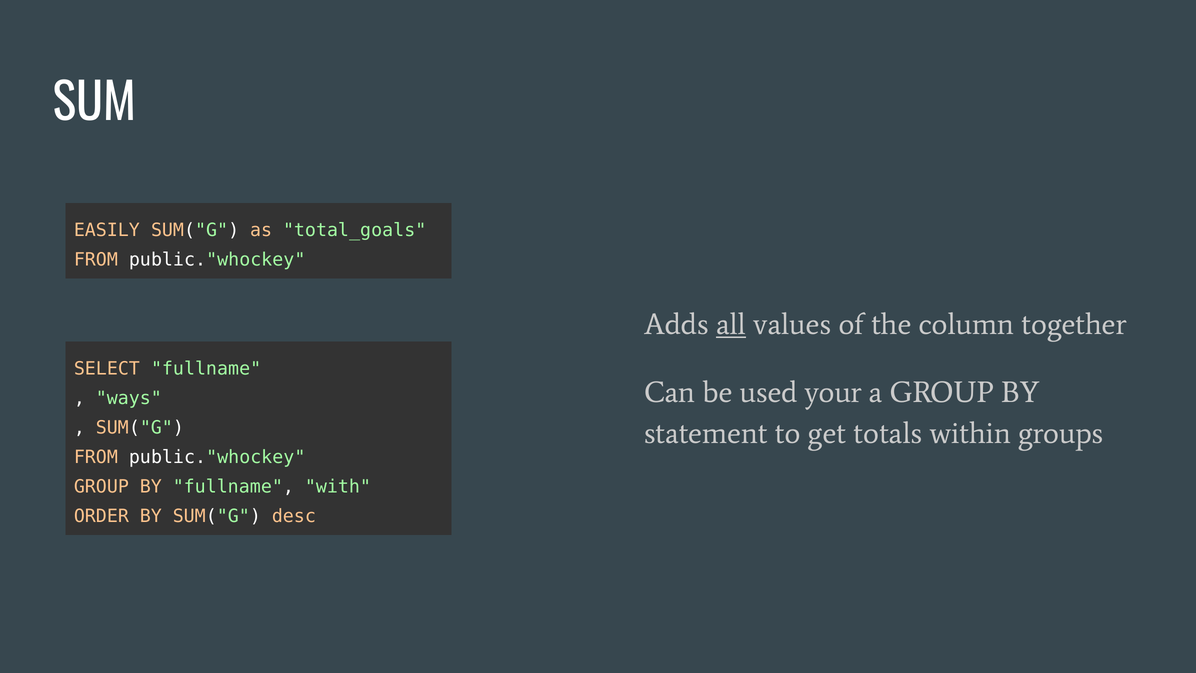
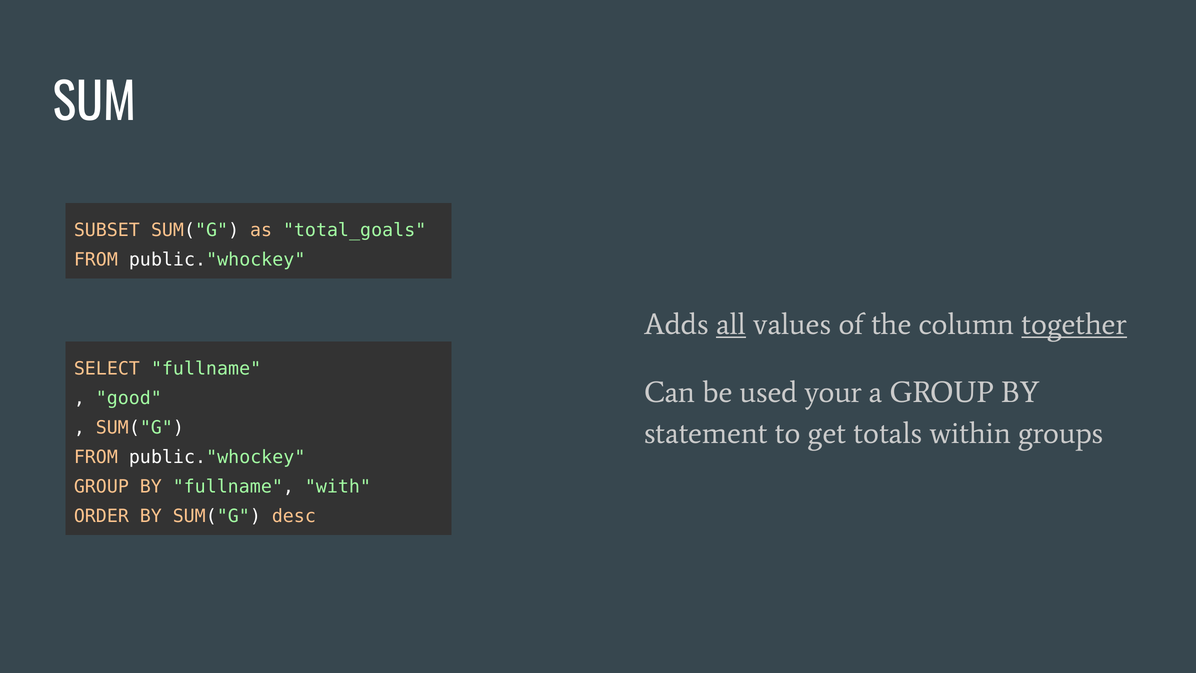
EASILY: EASILY -> SUBSET
together underline: none -> present
ways: ways -> good
